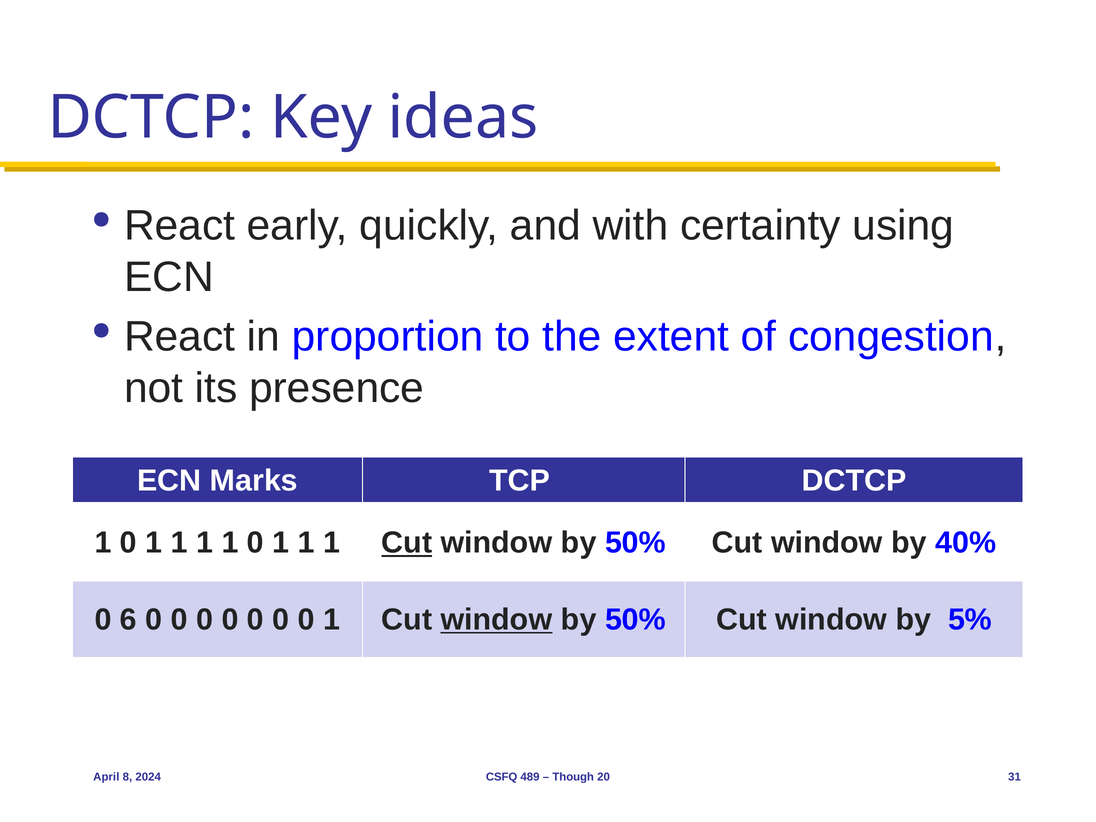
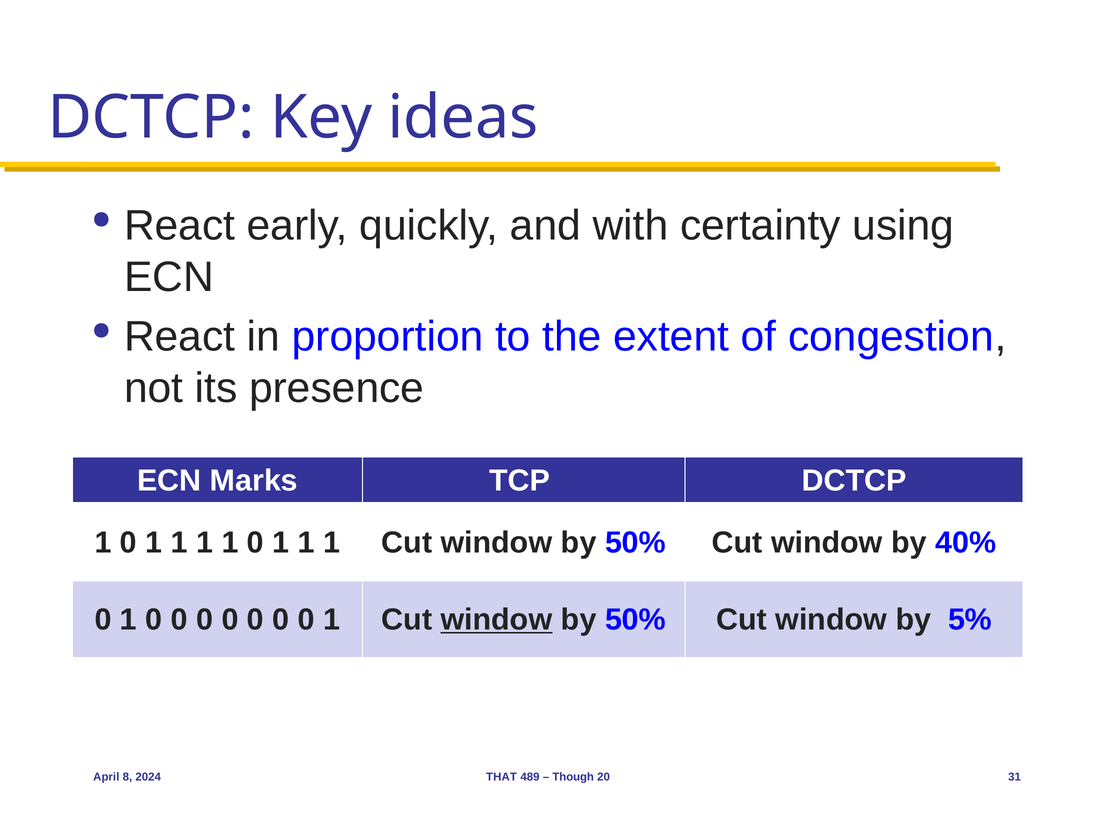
Cut at (407, 543) underline: present -> none
6 at (128, 620): 6 -> 1
CSFQ: CSFQ -> THAT
